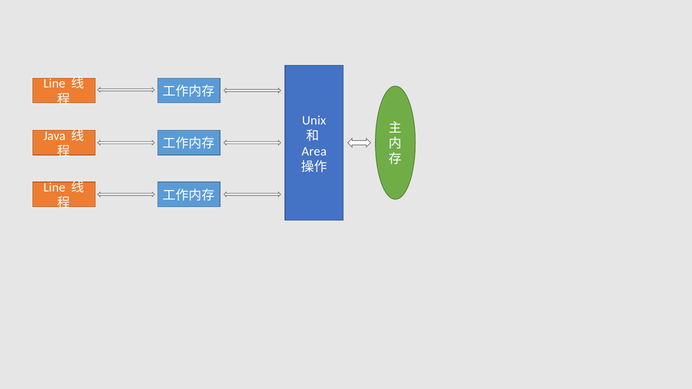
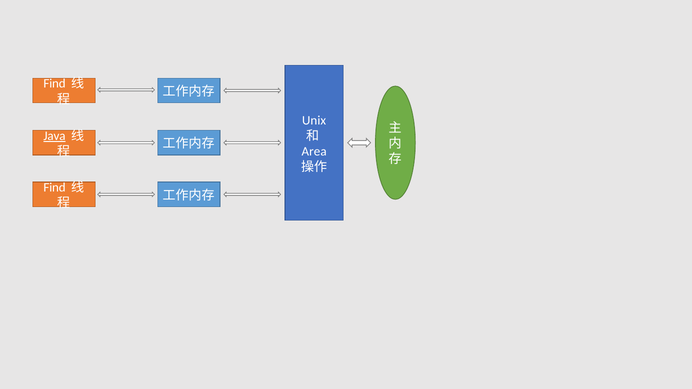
Line at (54, 84): Line -> Find
Java underline: none -> present
Line at (54, 188): Line -> Find
